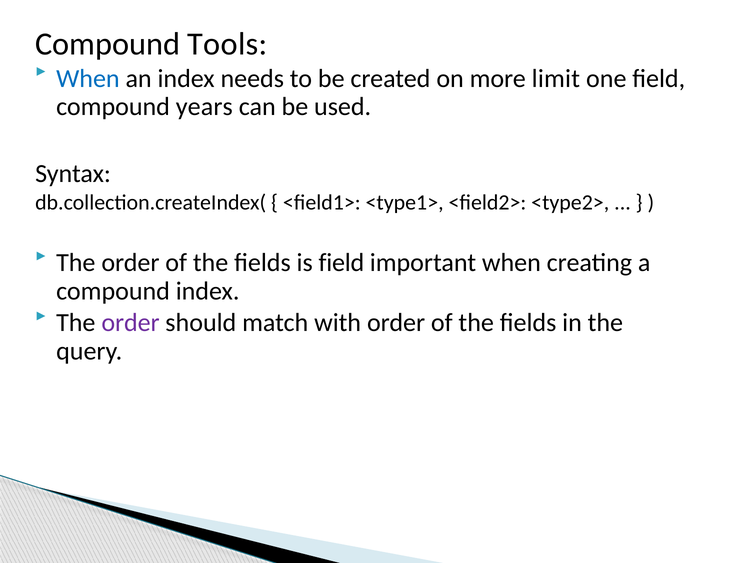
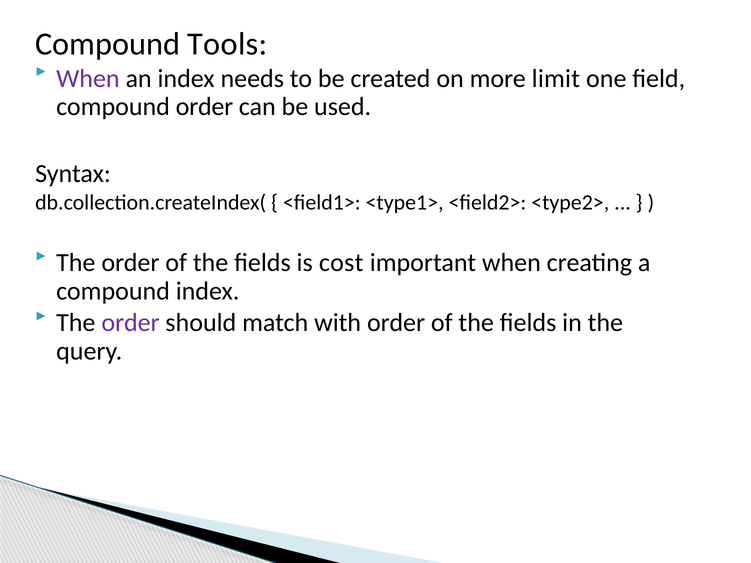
When at (88, 79) colour: blue -> purple
compound years: years -> order
is field: field -> cost
